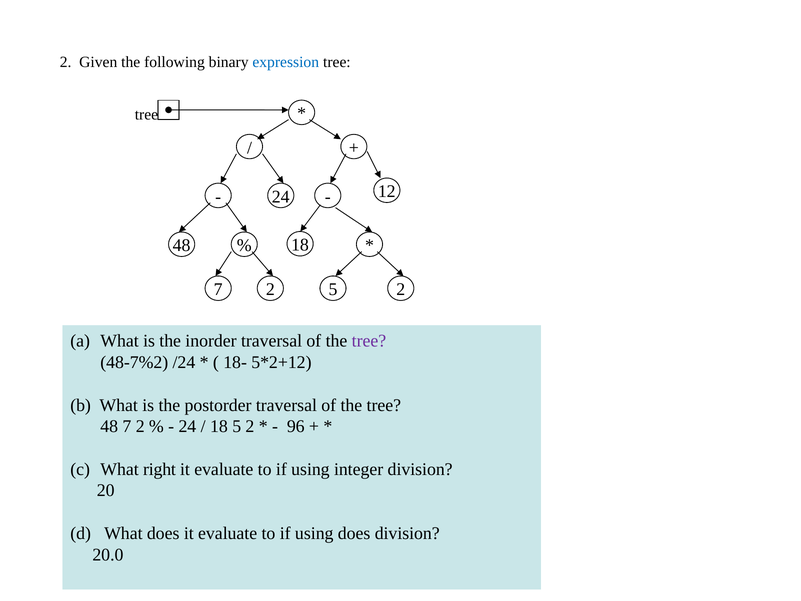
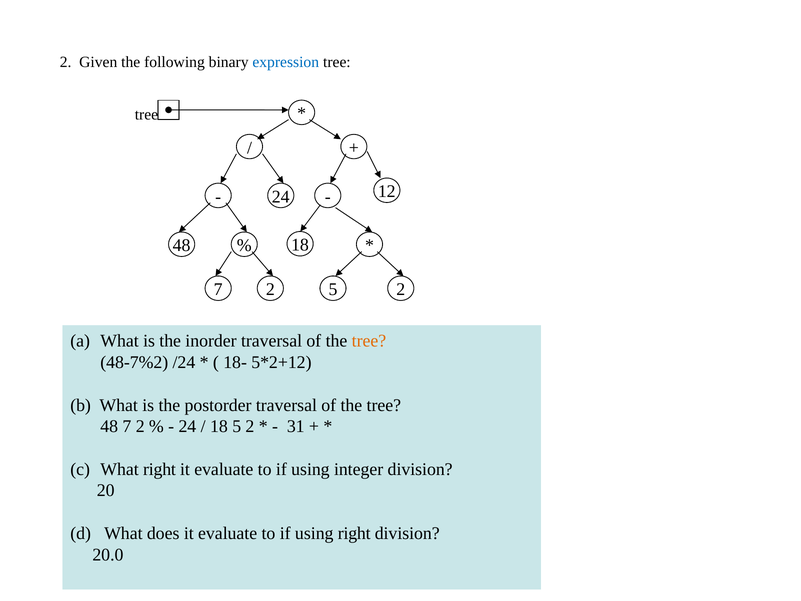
tree at (369, 341) colour: purple -> orange
96: 96 -> 31
using does: does -> right
